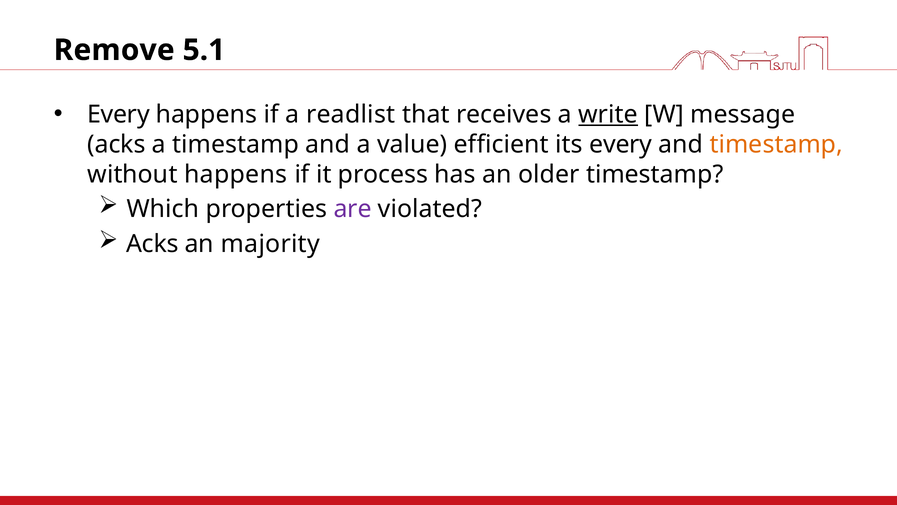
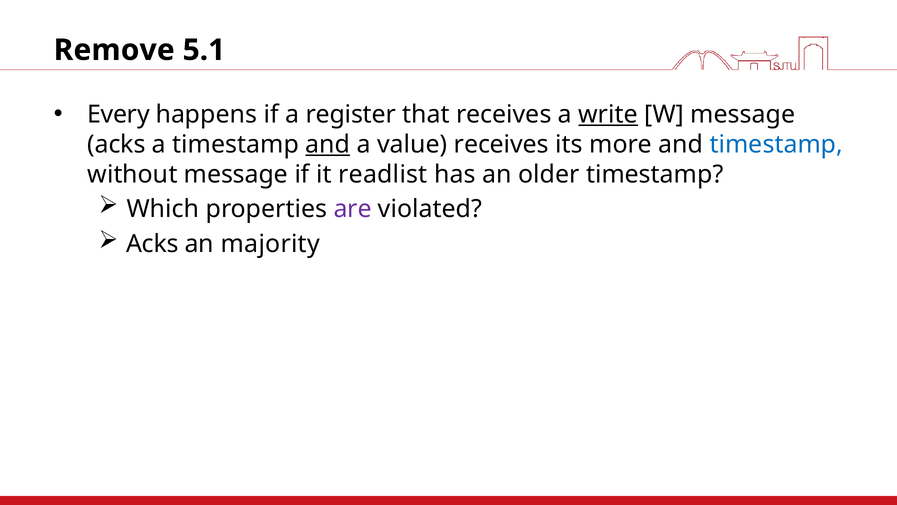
readlist: readlist -> register
and at (328, 144) underline: none -> present
value efficient: efficient -> receives
its every: every -> more
timestamp at (776, 144) colour: orange -> blue
without happens: happens -> message
process: process -> readlist
